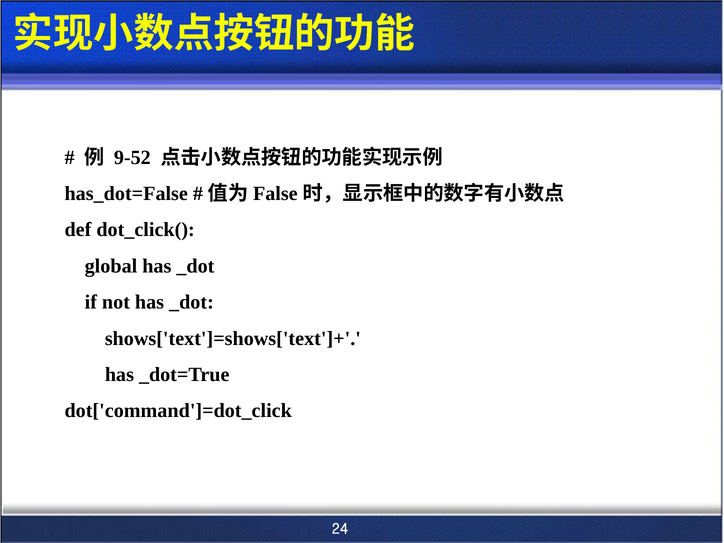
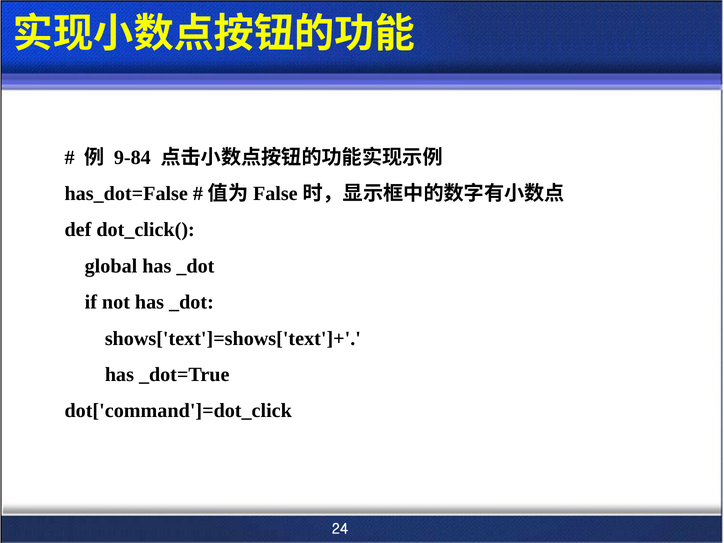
9‑52: 9‑52 -> 9‑84
